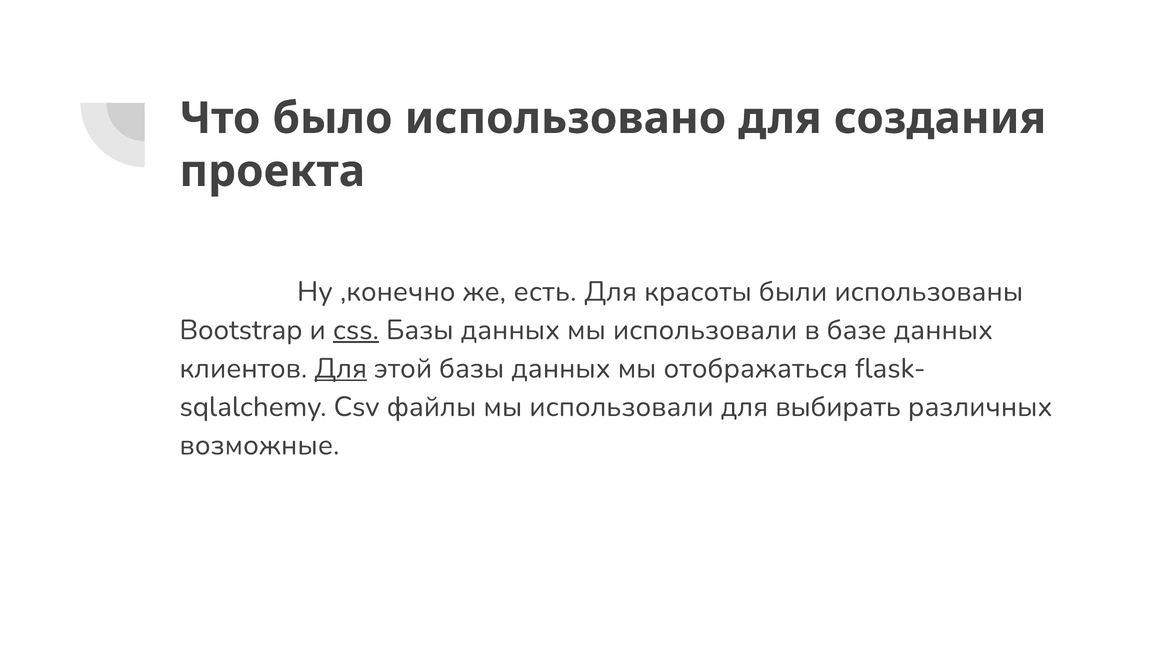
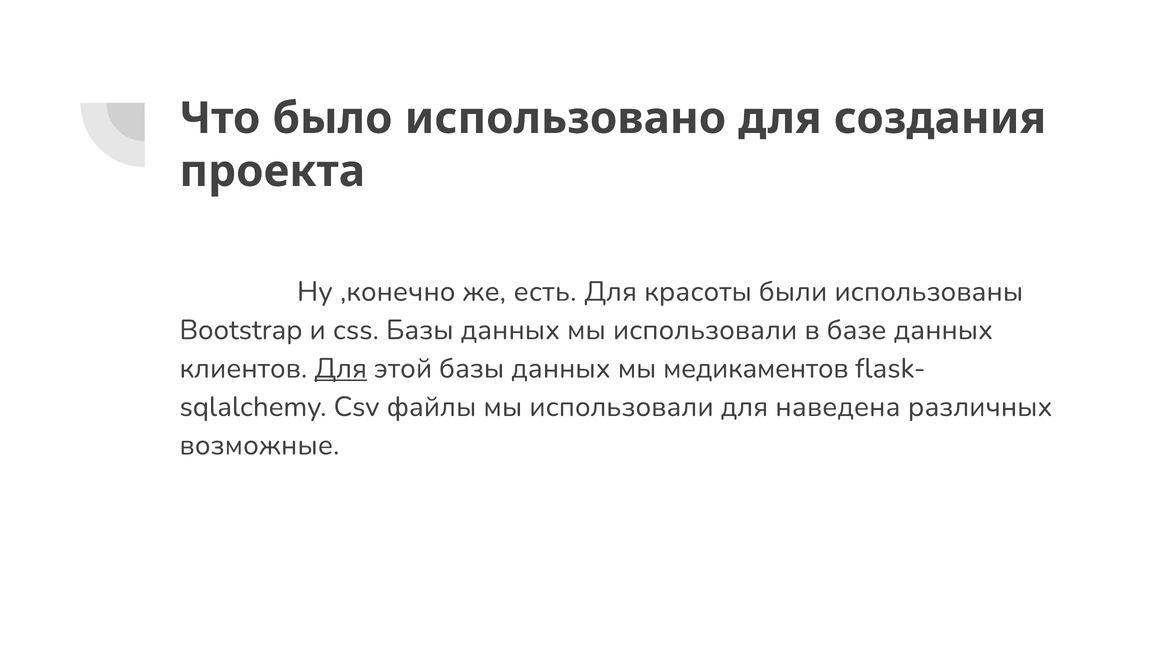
css underline: present -> none
отображаться: отображаться -> медикаментов
выбирать: выбирать -> наведена
